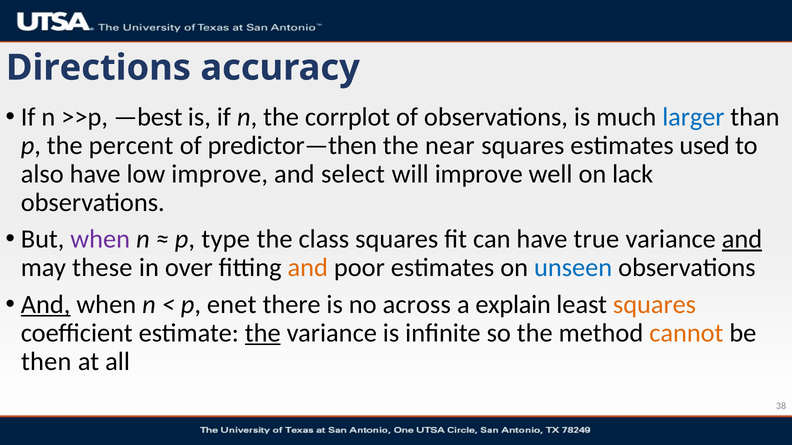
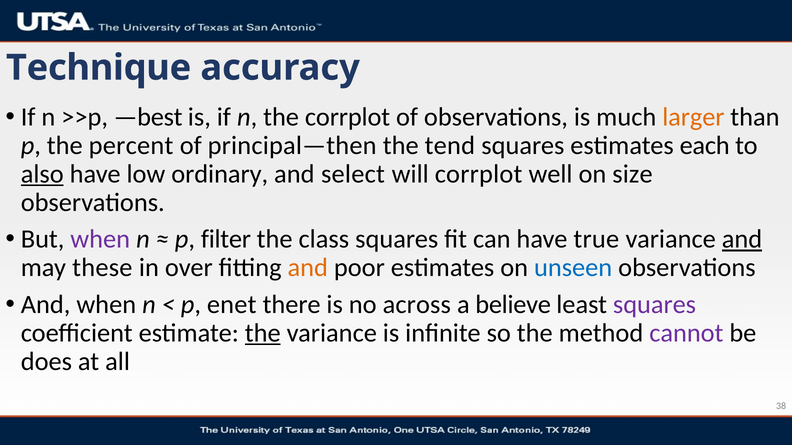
Directions: Directions -> Technique
larger colour: blue -> orange
predictor—then: predictor—then -> principal—then
near: near -> tend
used: used -> each
also underline: none -> present
low improve: improve -> ordinary
will improve: improve -> corrplot
lack: lack -> size
type: type -> filter
And at (46, 305) underline: present -> none
explain: explain -> believe
squares at (655, 305) colour: orange -> purple
cannot colour: orange -> purple
then: then -> does
